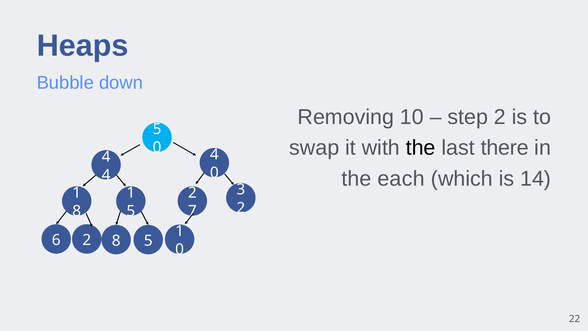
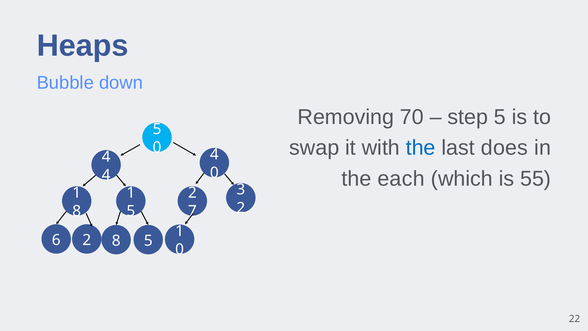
10: 10 -> 70
step 2: 2 -> 5
the at (421, 148) colour: black -> blue
there: there -> does
14: 14 -> 55
